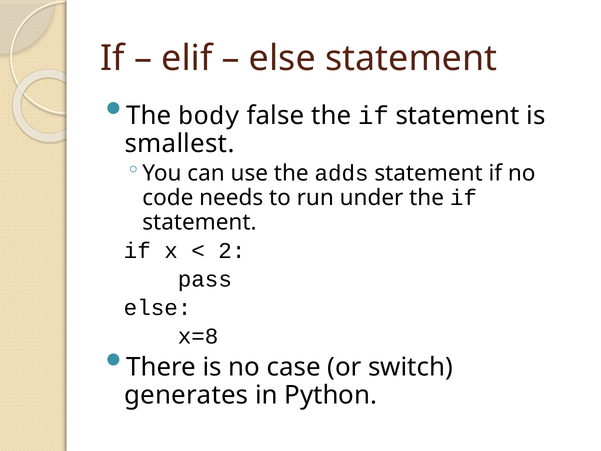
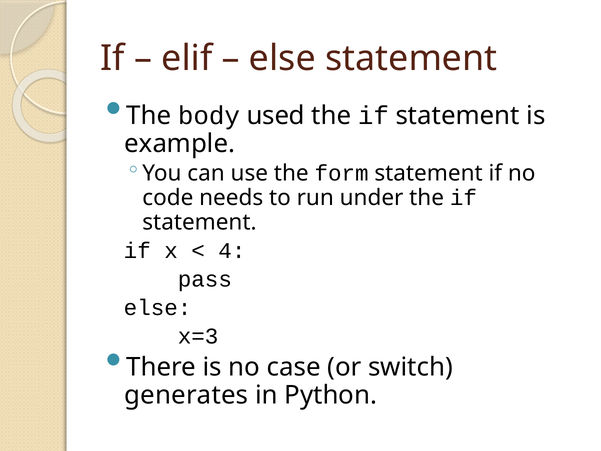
false: false -> used
smallest: smallest -> example
adds: adds -> form
2: 2 -> 4
x=8: x=8 -> x=3
